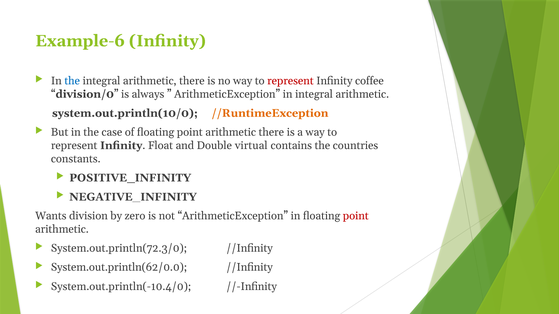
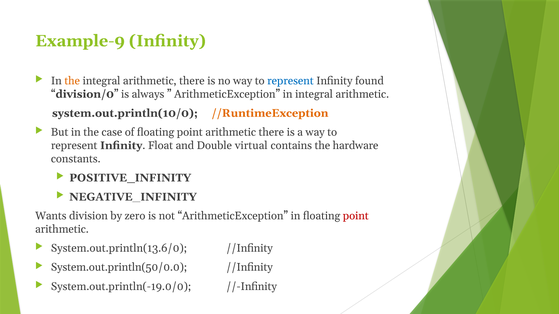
Example-6: Example-6 -> Example-9
the at (72, 81) colour: blue -> orange
represent at (290, 81) colour: red -> blue
coffee: coffee -> found
countries: countries -> hardware
System.out.println(72.3/0: System.out.println(72.3/0 -> System.out.println(13.6/0
System.out.println(62/0.0: System.out.println(62/0.0 -> System.out.println(50/0.0
System.out.println(-10.4/0: System.out.println(-10.4/0 -> System.out.println(-19.0/0
